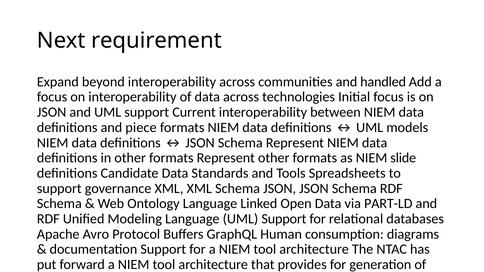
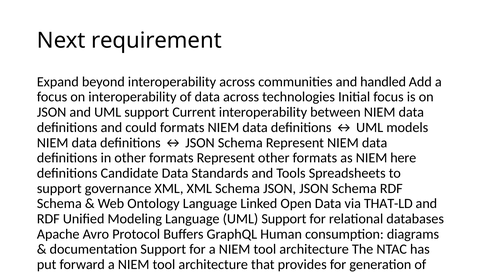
and piece: piece -> could
slide: slide -> here
PART-LD: PART-LD -> THAT-LD
